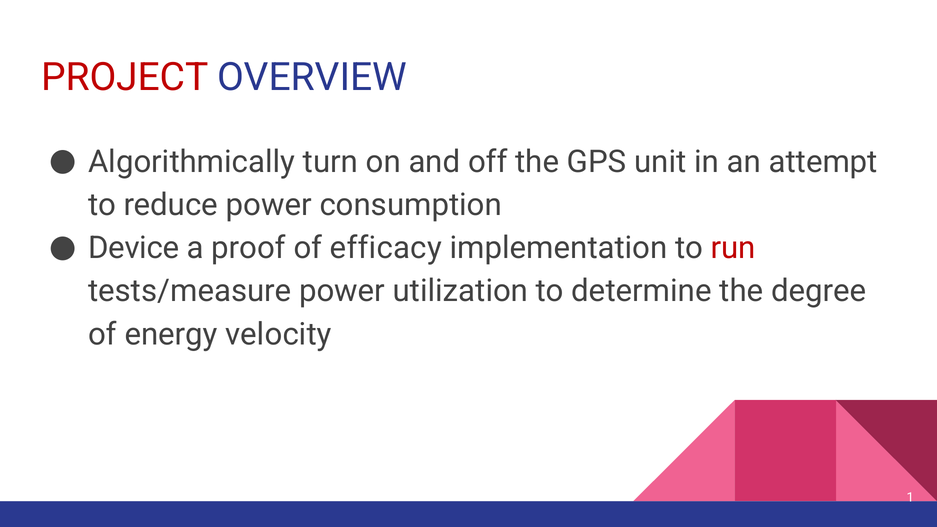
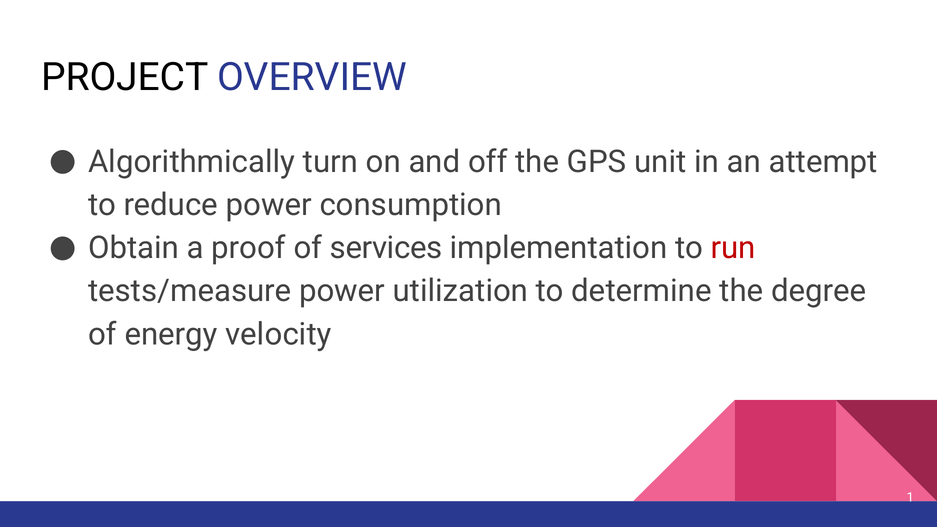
PROJECT colour: red -> black
Device: Device -> Obtain
efficacy: efficacy -> services
